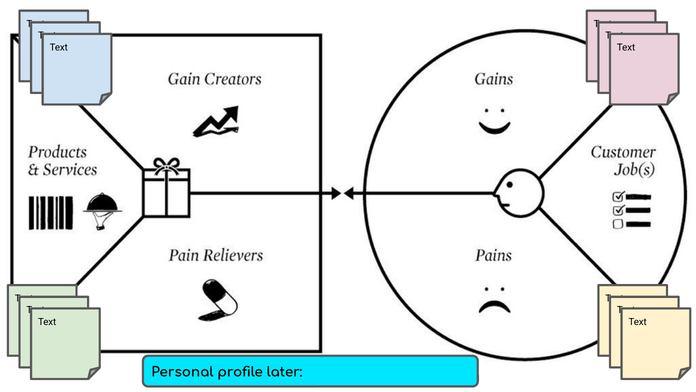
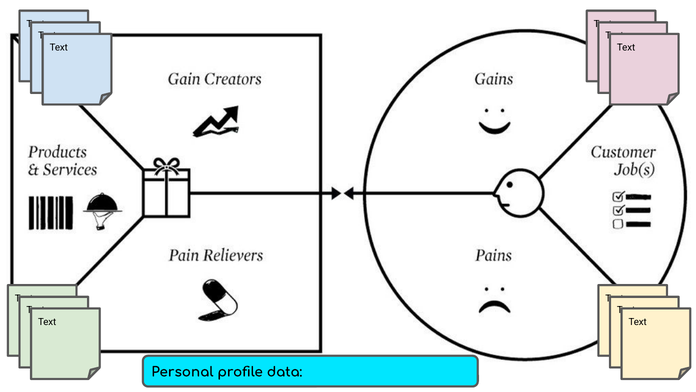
later: later -> data
